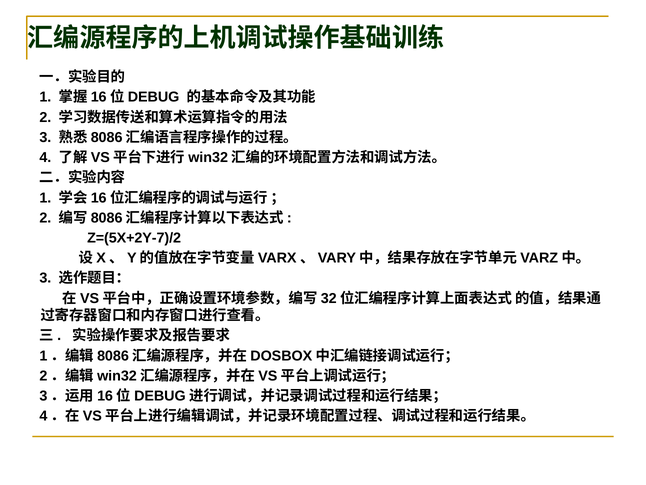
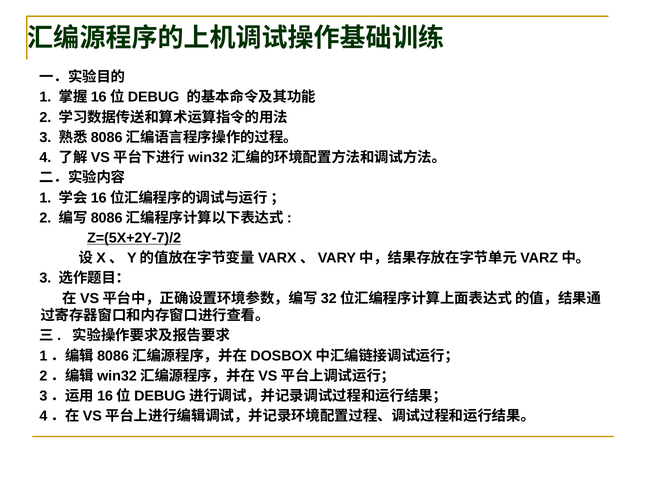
Z=(5X+2Y-7)/2 underline: none -> present
